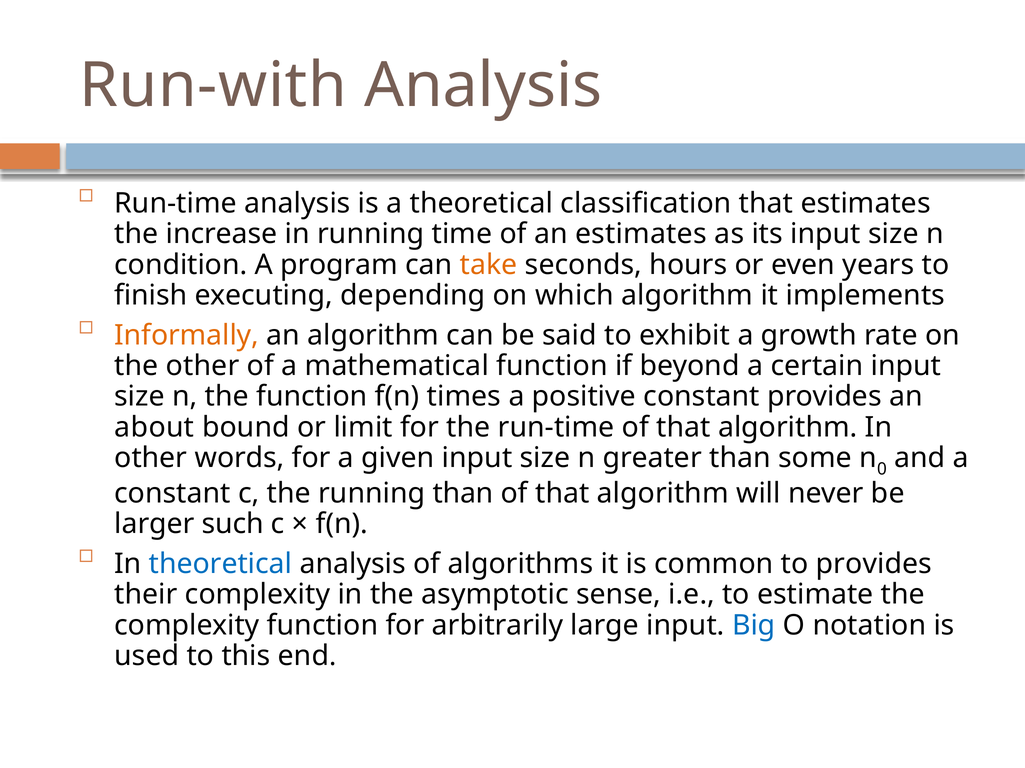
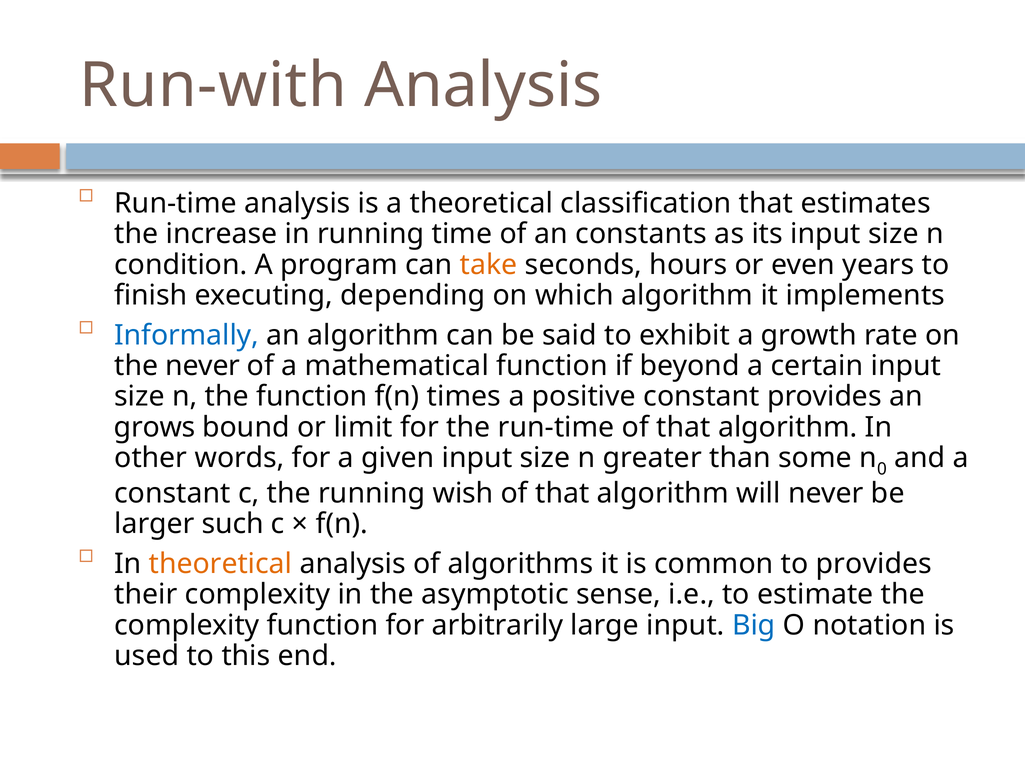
an estimates: estimates -> constants
Informally colour: orange -> blue
the other: other -> never
about: about -> grows
running than: than -> wish
theoretical at (221, 564) colour: blue -> orange
